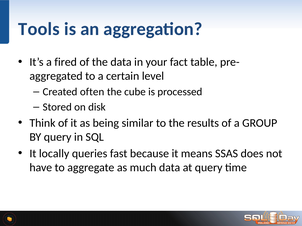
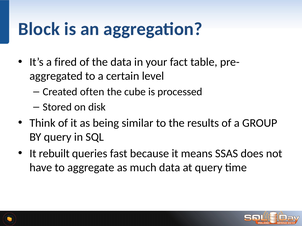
Tools: Tools -> Block
locally: locally -> rebuilt
